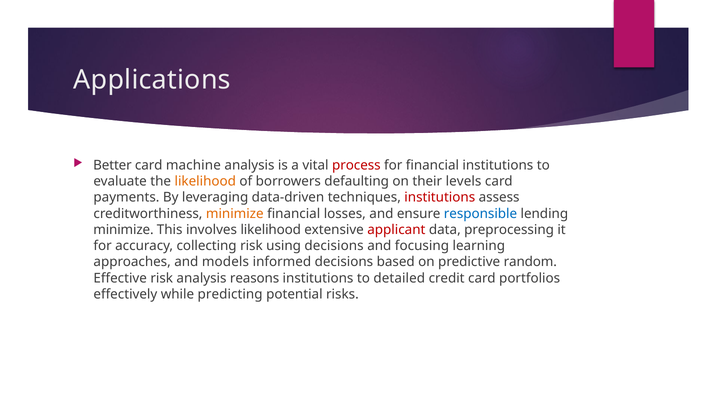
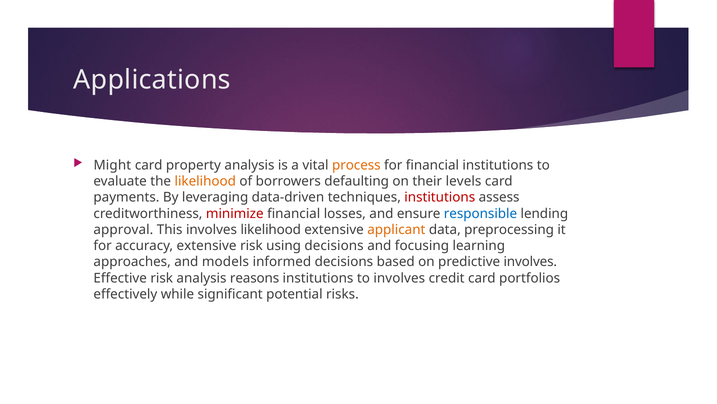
Better: Better -> Might
machine: machine -> property
process colour: red -> orange
minimize at (235, 213) colour: orange -> red
minimize at (123, 229): minimize -> approval
applicant colour: red -> orange
accuracy collecting: collecting -> extensive
predictive random: random -> involves
to detailed: detailed -> involves
predicting: predicting -> significant
